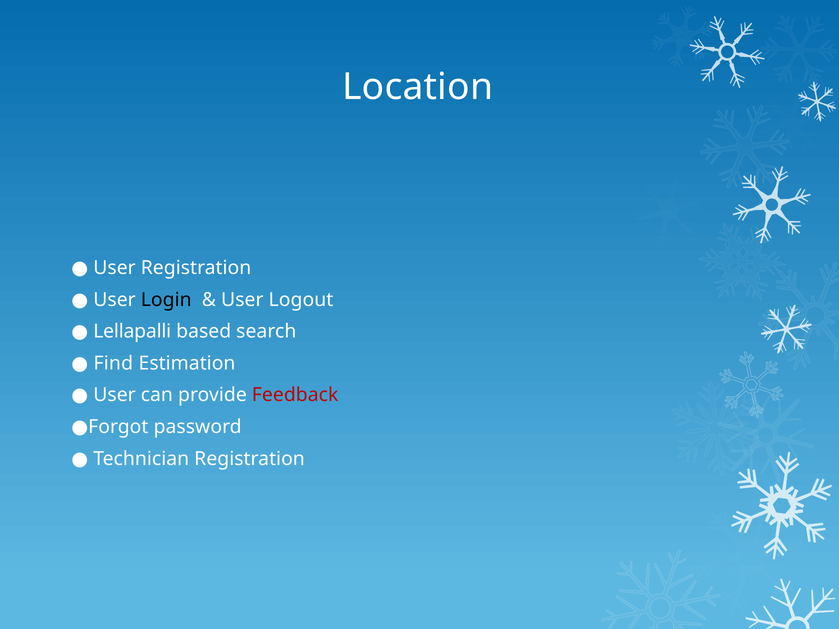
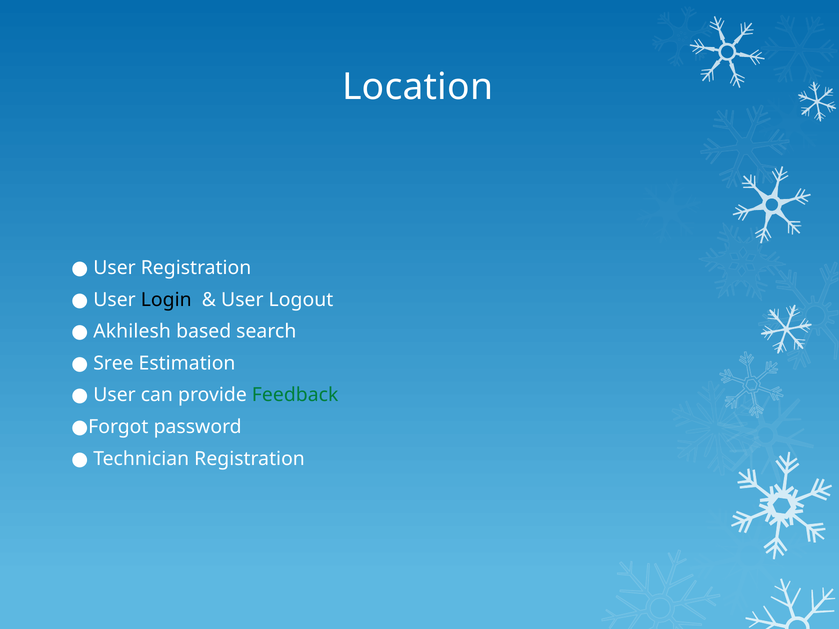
Lellapalli: Lellapalli -> Akhilesh
Find: Find -> Sree
Feedback colour: red -> green
